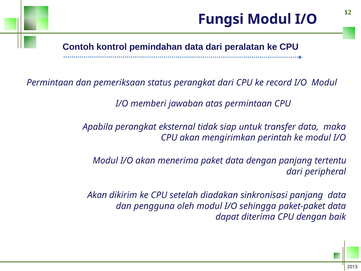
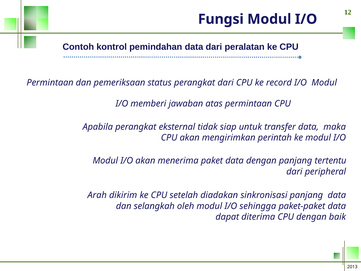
Akan at (97, 195): Akan -> Arah
pengguna: pengguna -> selangkah
